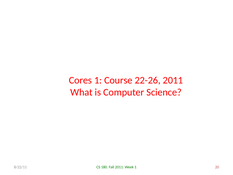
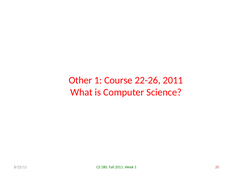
Cores: Cores -> Other
